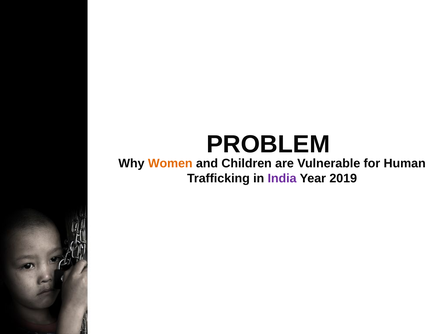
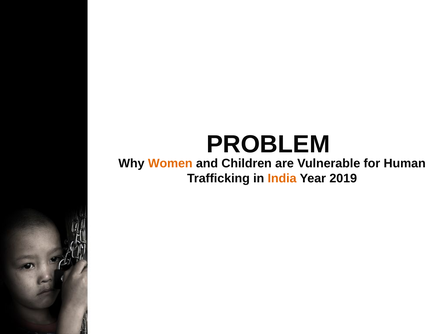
India colour: purple -> orange
